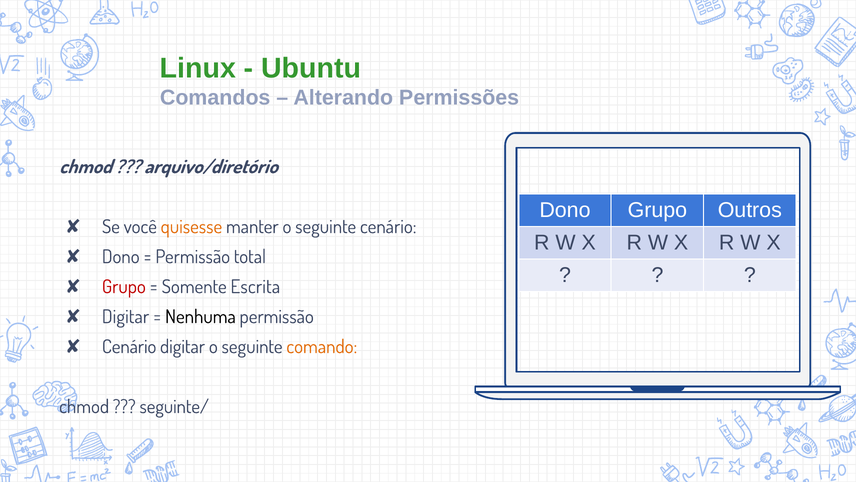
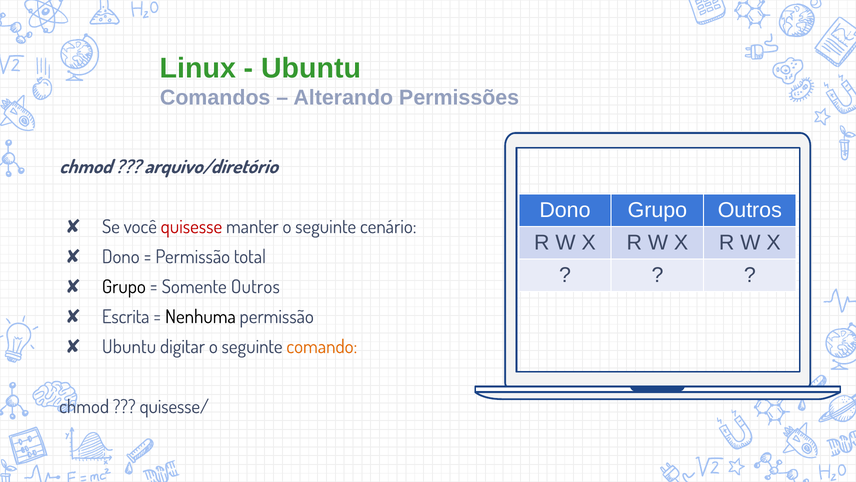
quisesse colour: orange -> red
Grupo at (124, 287) colour: red -> black
Somente Escrita: Escrita -> Outros
Digitar at (126, 317): Digitar -> Escrita
Cenário at (129, 347): Cenário -> Ubuntu
seguinte/: seguinte/ -> quisesse/
